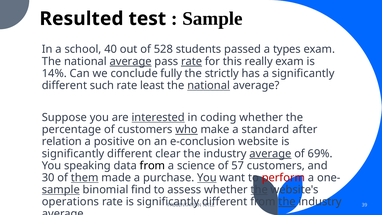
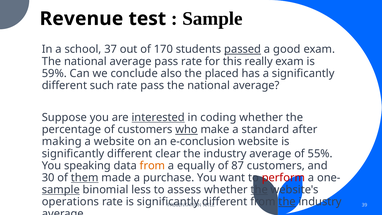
Resulted: Resulted -> Revenue
40: 40 -> 37
528: 528 -> 170
passed underline: none -> present
types: types -> good
average at (131, 61) underline: present -> none
rate at (192, 61) underline: present -> none
14%: 14% -> 59%
fully: fully -> also
strictly: strictly -> placed
rate least: least -> pass
national at (209, 85) underline: present -> none
relation: relation -> making
a positive: positive -> website
average at (270, 154) underline: present -> none
69%: 69% -> 55%
from at (152, 166) colour: black -> orange
science: science -> equally
57: 57 -> 87
You at (207, 178) underline: present -> none
find: find -> less
